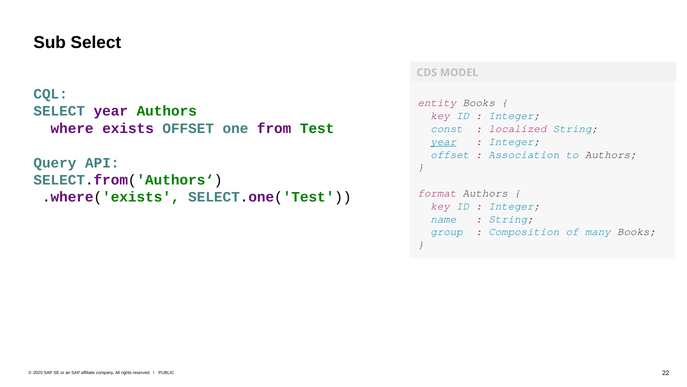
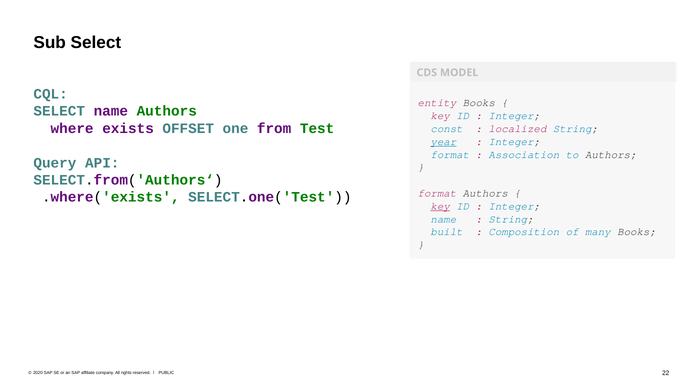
SELECT year: year -> name
offset at (450, 154): offset -> format
key at (440, 206) underline: none -> present
group: group -> built
